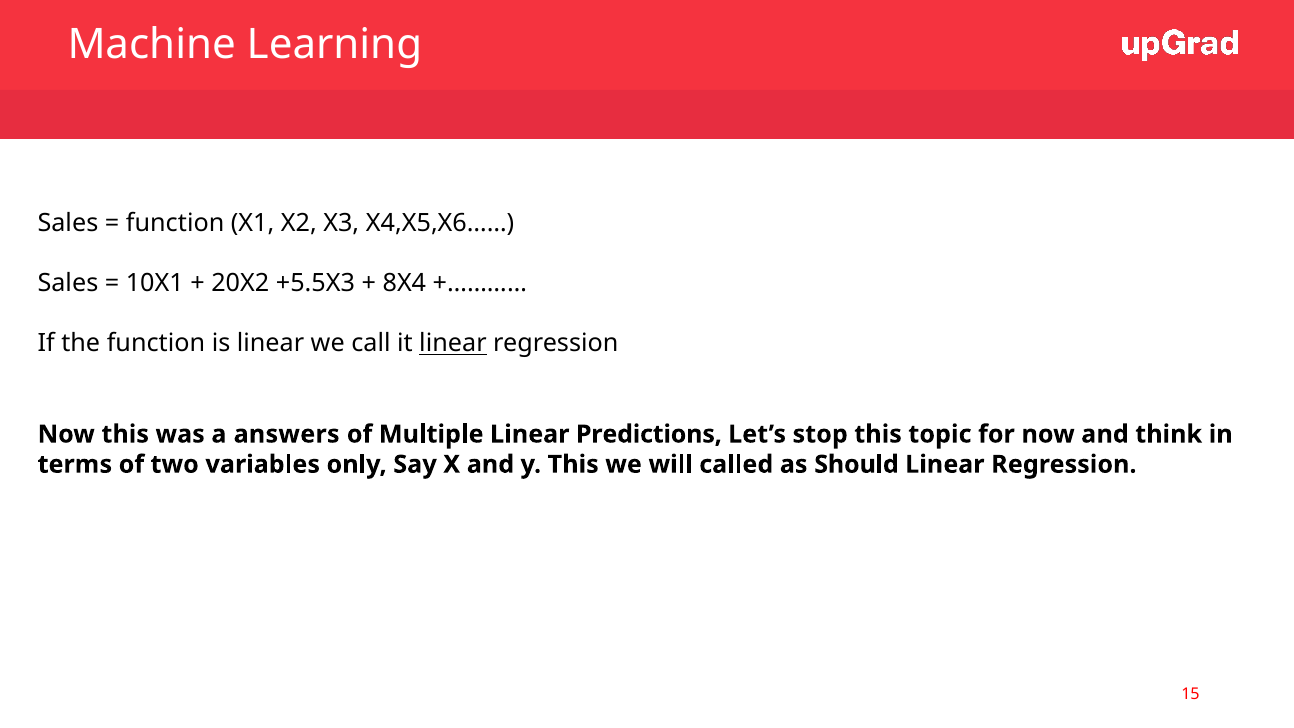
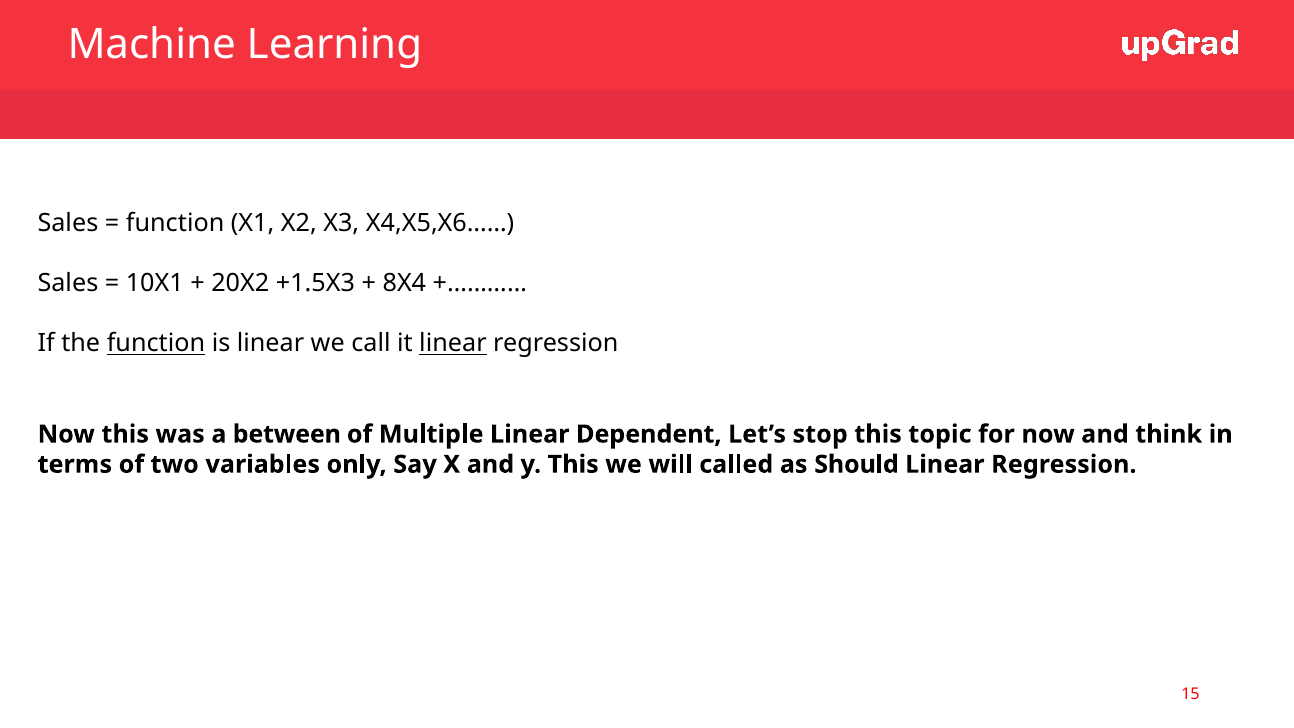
+5.5X3: +5.5X3 -> +1.5X3
function at (156, 344) underline: none -> present
answers: answers -> between
Predictions: Predictions -> Dependent
